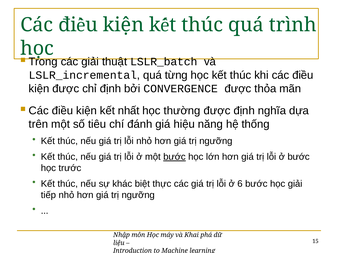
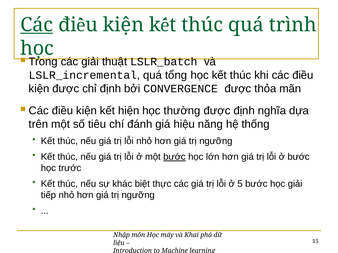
Các at (37, 25) underline: none -> present
từng: từng -> tổng
nhất: nhất -> hiện
6: 6 -> 5
